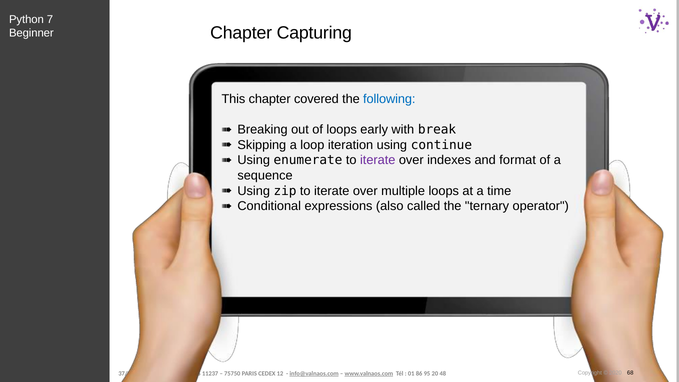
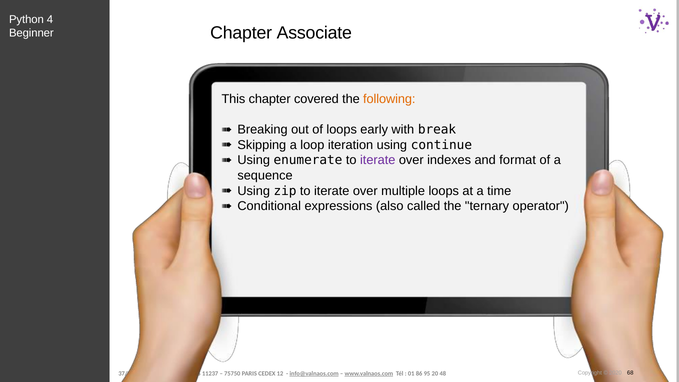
7: 7 -> 4
Capturing: Capturing -> Associate
following colour: blue -> orange
